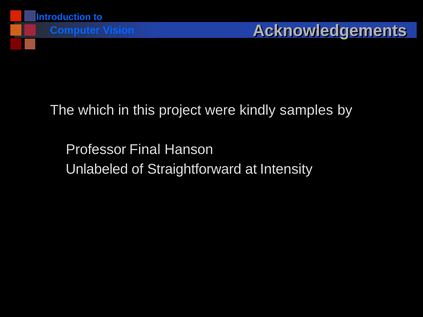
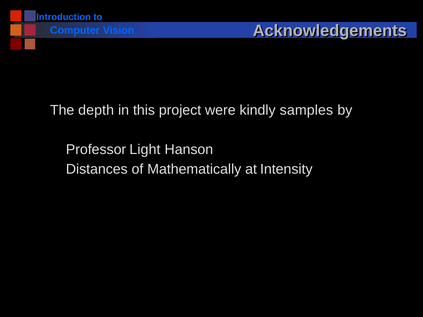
which: which -> depth
Final: Final -> Light
Unlabeled: Unlabeled -> Distances
Straightforward: Straightforward -> Mathematically
